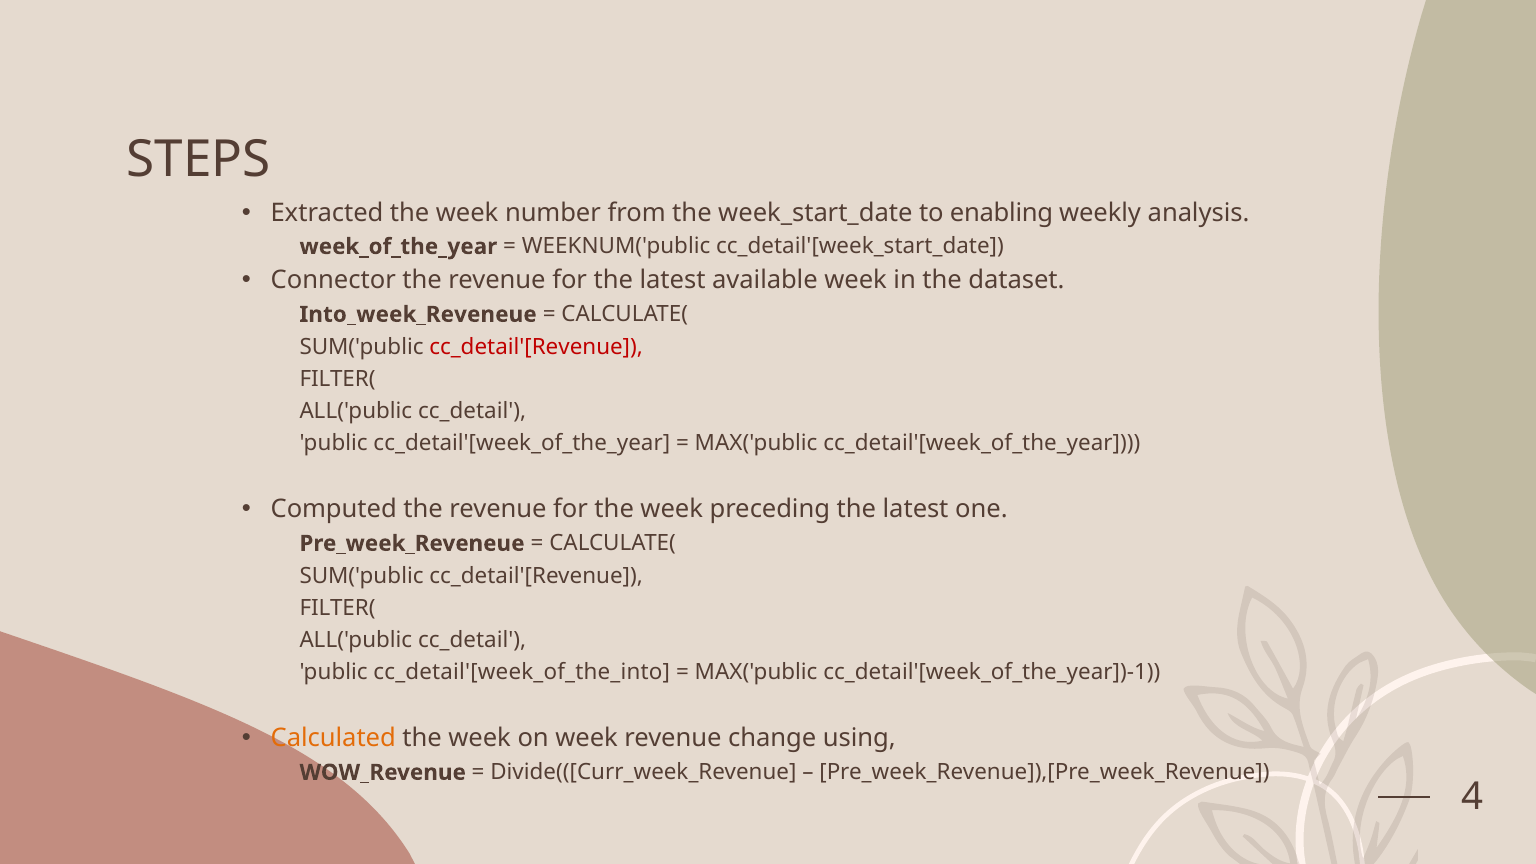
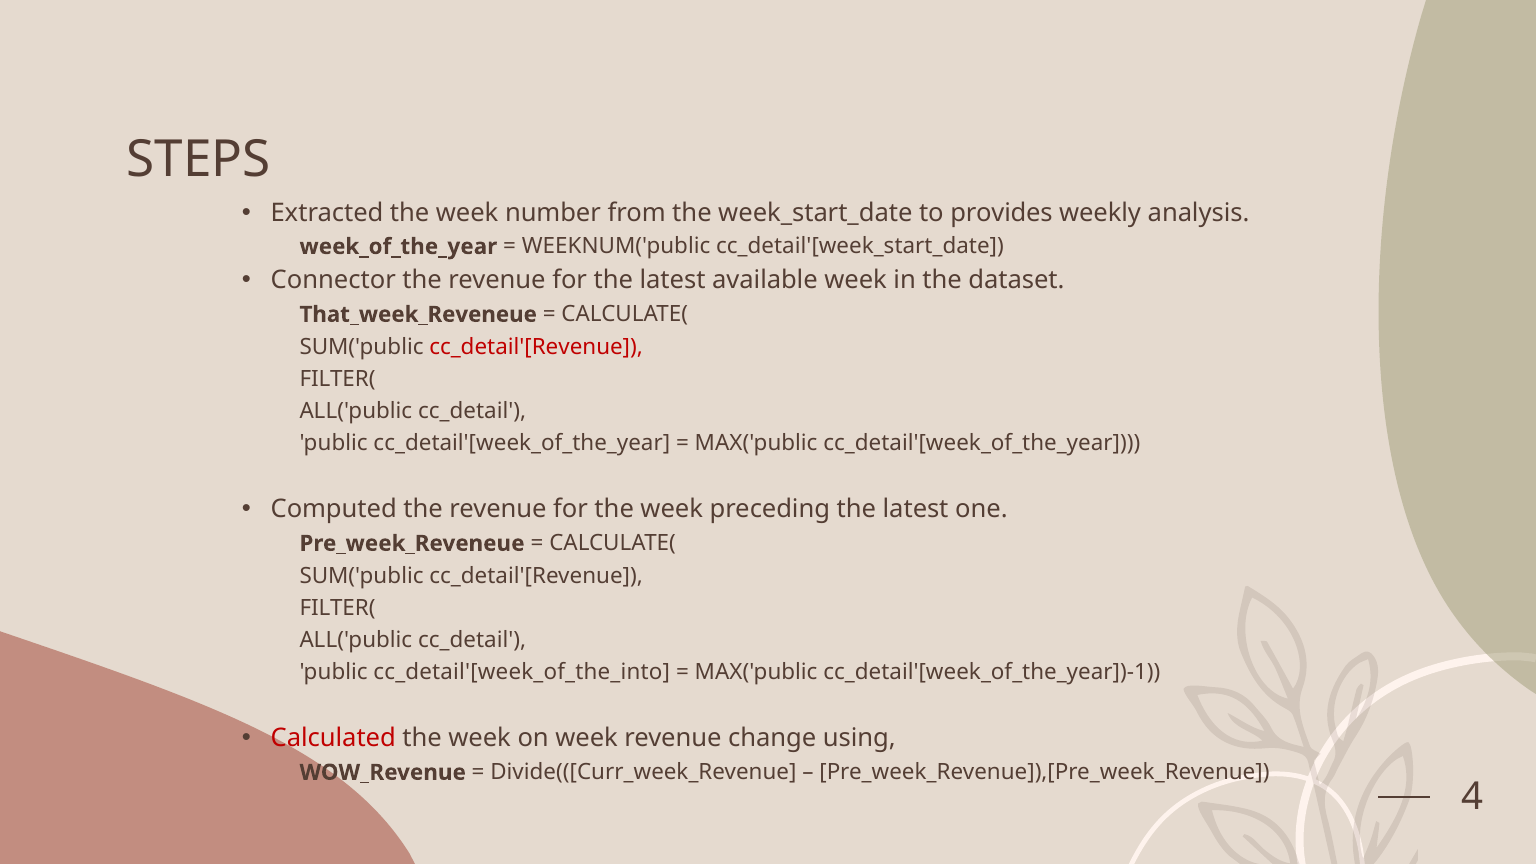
enabling: enabling -> provides
Into_week_Reveneue: Into_week_Reveneue -> That_week_Reveneue
Calculated colour: orange -> red
